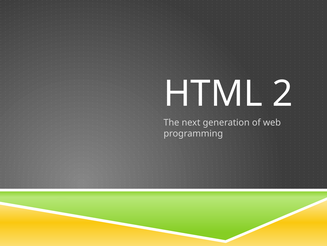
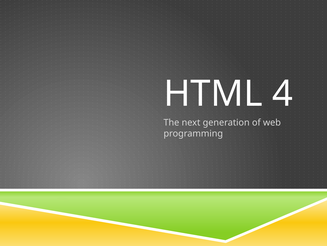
2: 2 -> 4
